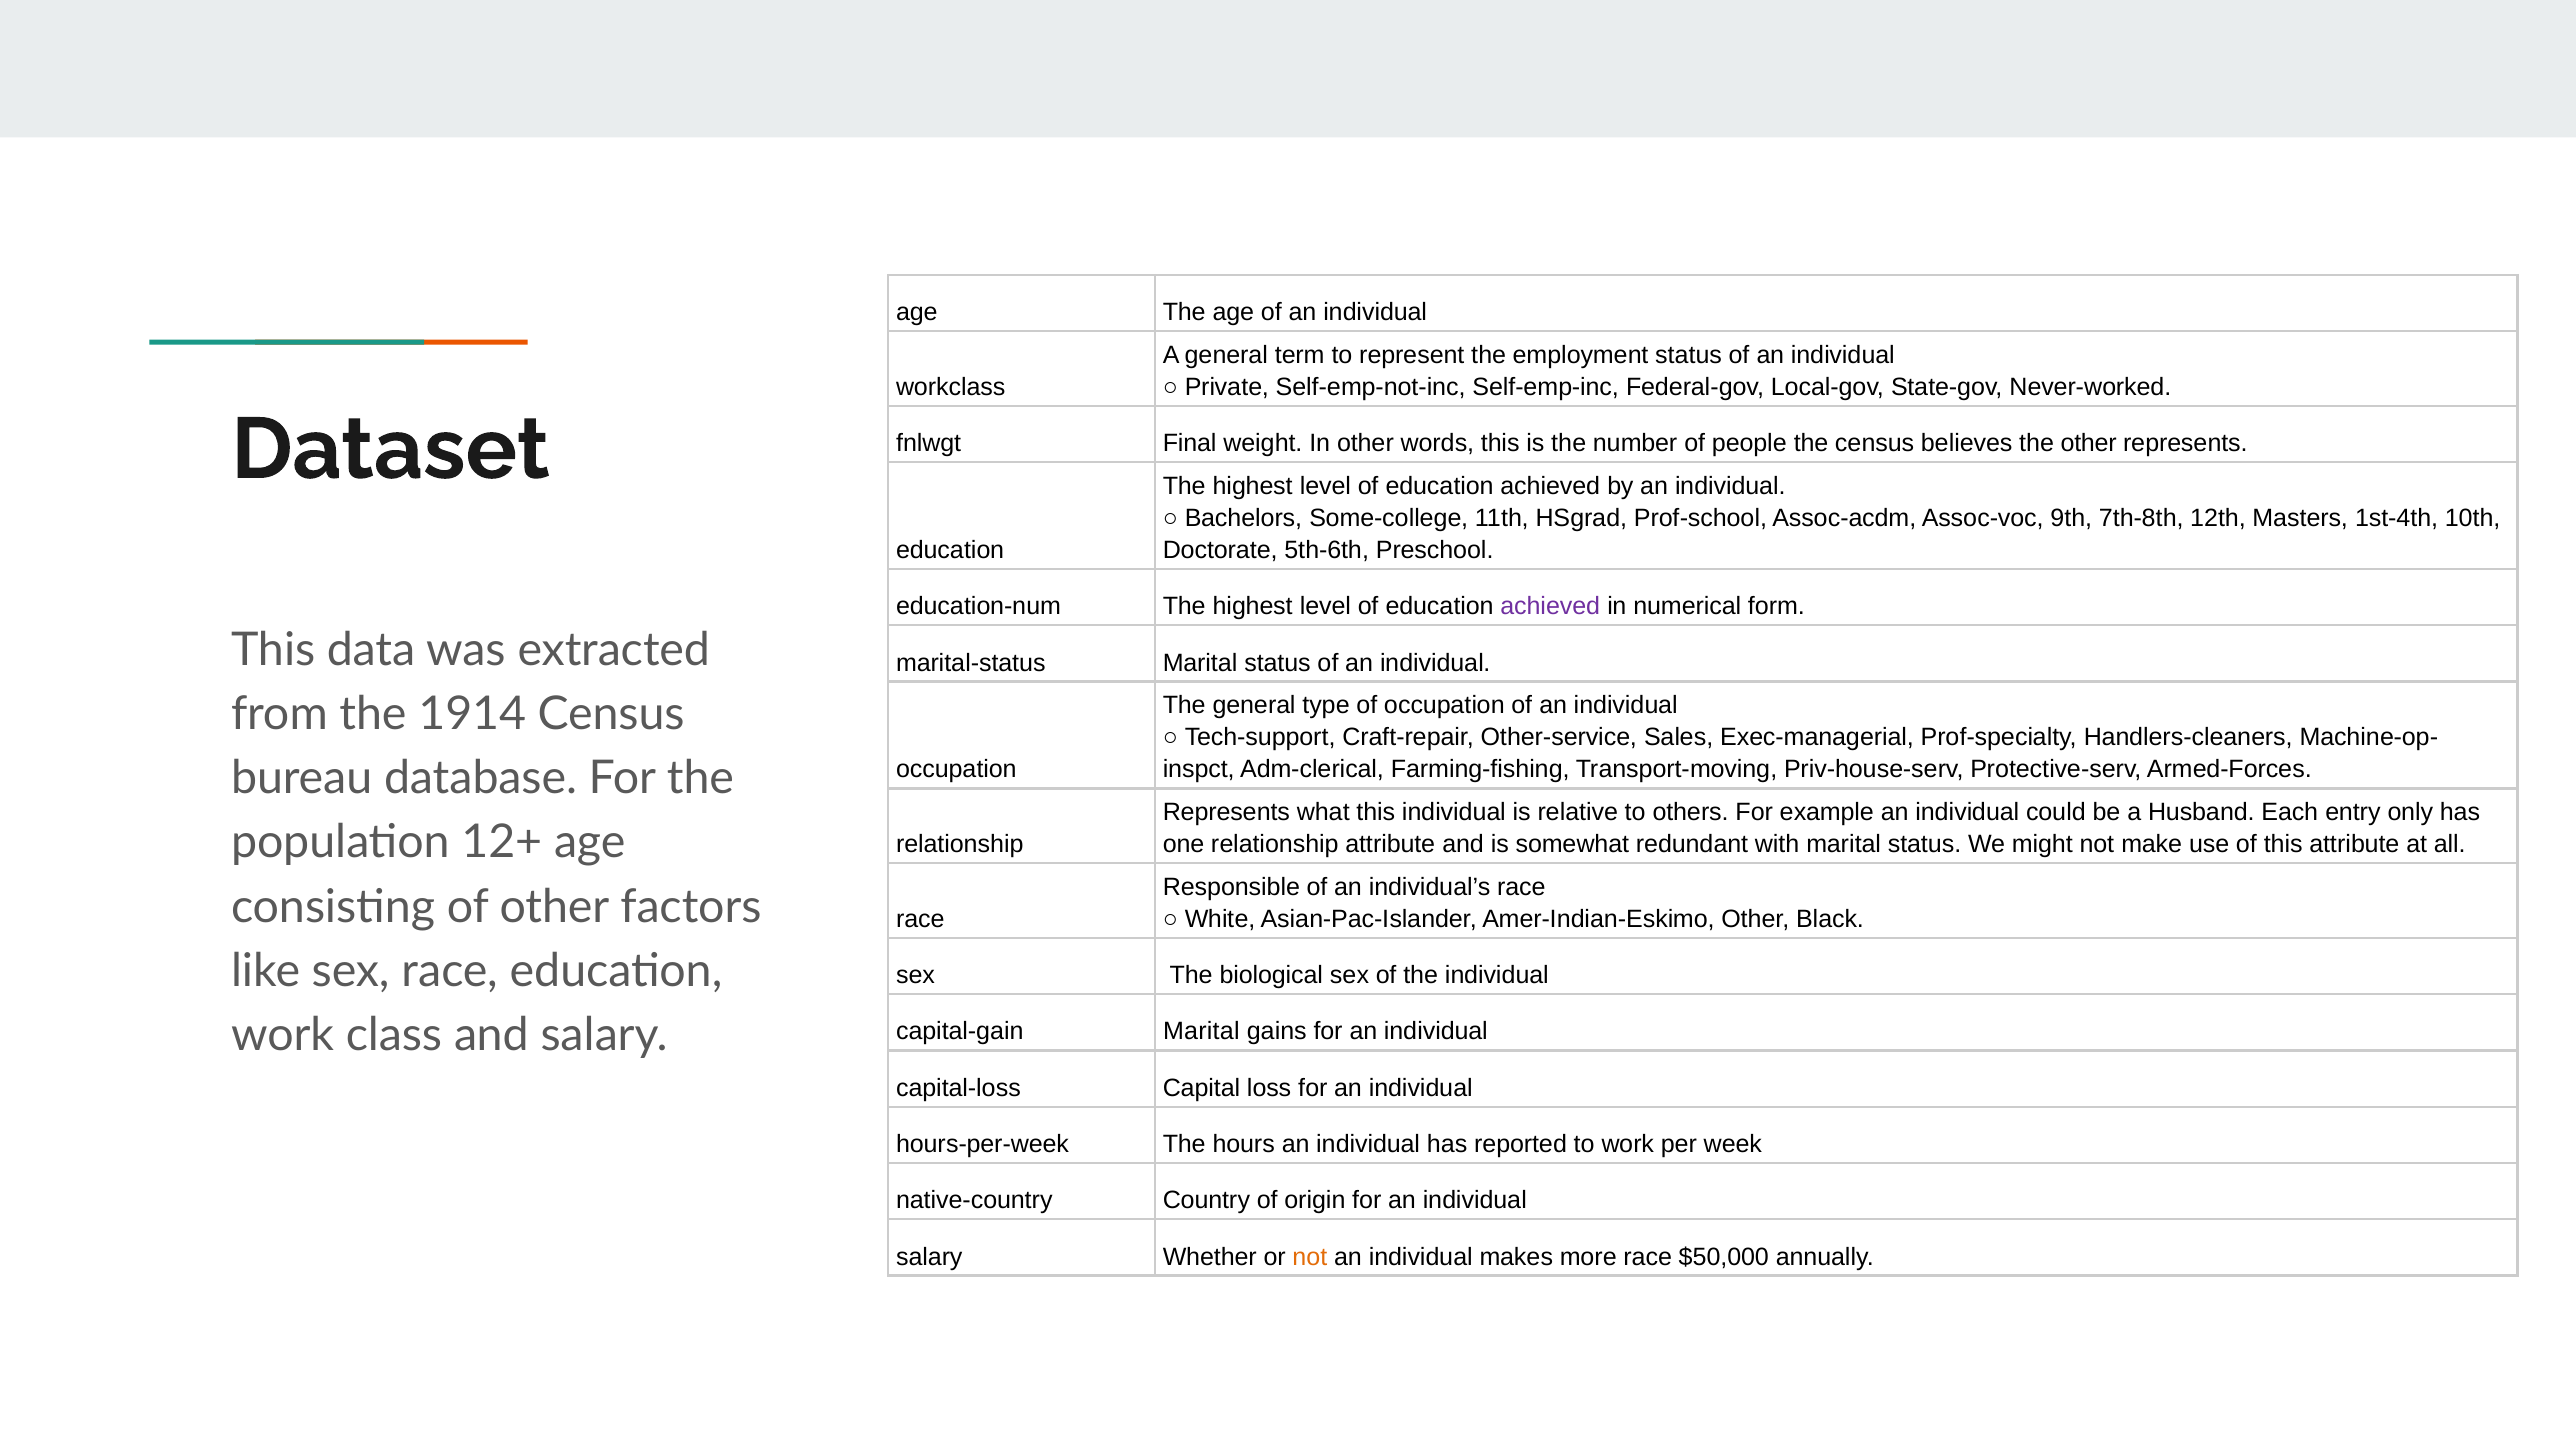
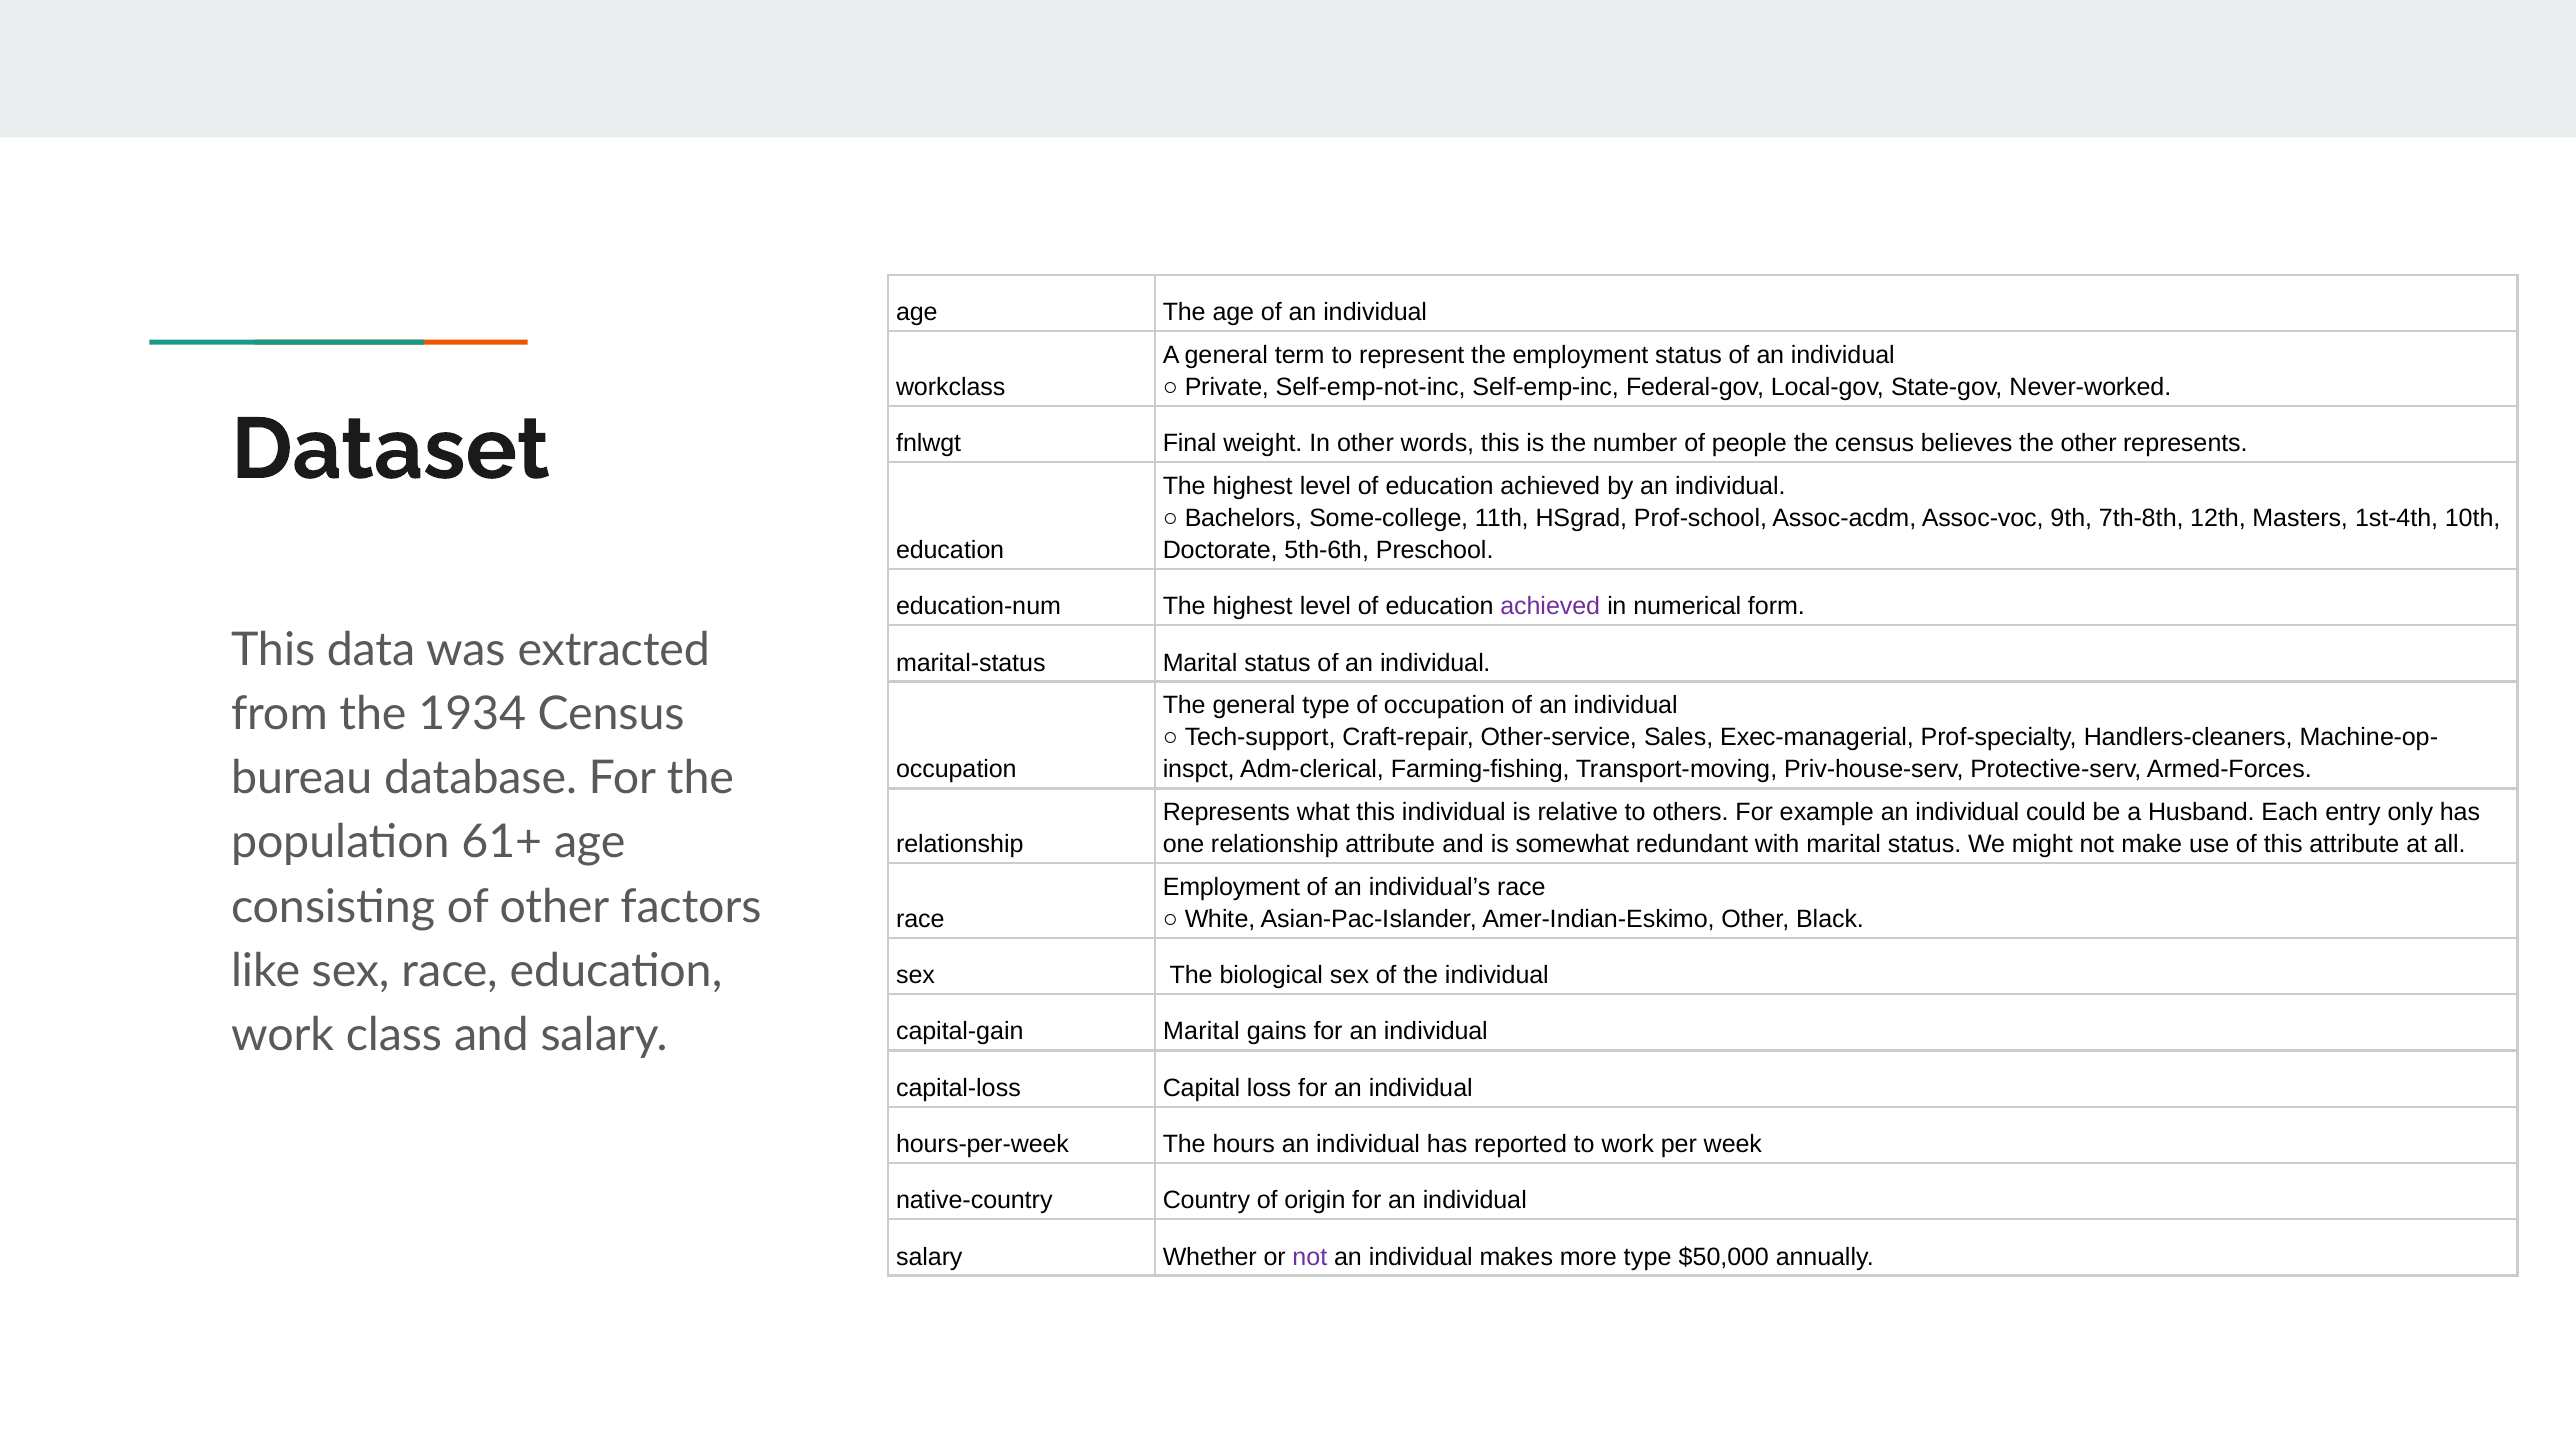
1914: 1914 -> 1934
12+: 12+ -> 61+
Responsible at (1231, 887): Responsible -> Employment
not at (1310, 1257) colour: orange -> purple
more race: race -> type
